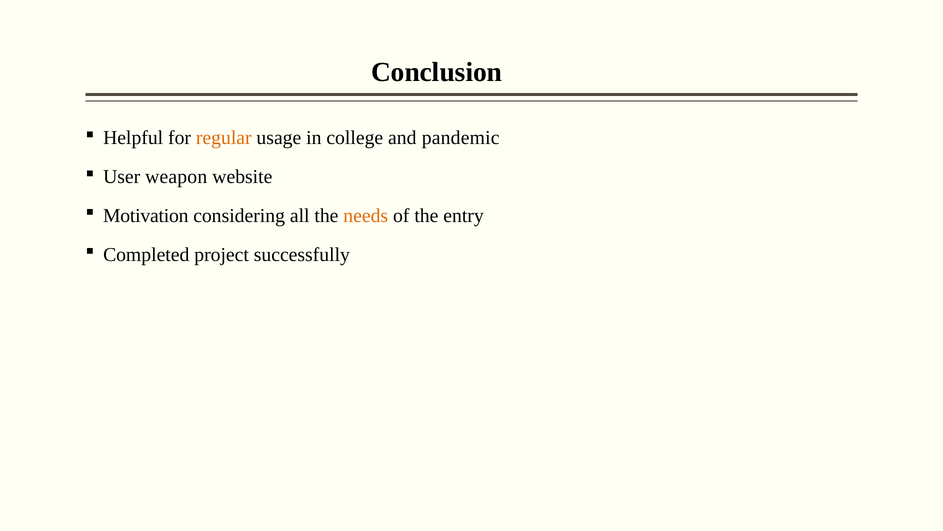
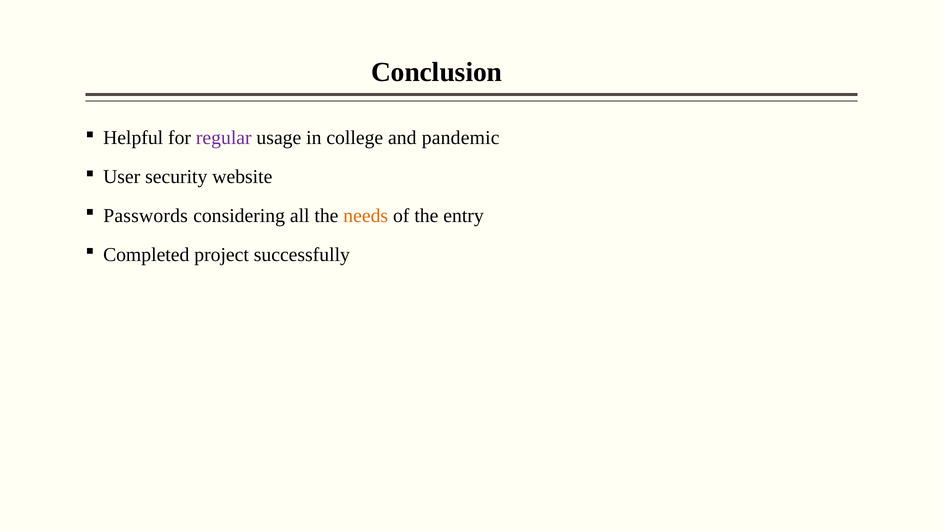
regular colour: orange -> purple
weapon: weapon -> security
Motivation: Motivation -> Passwords
